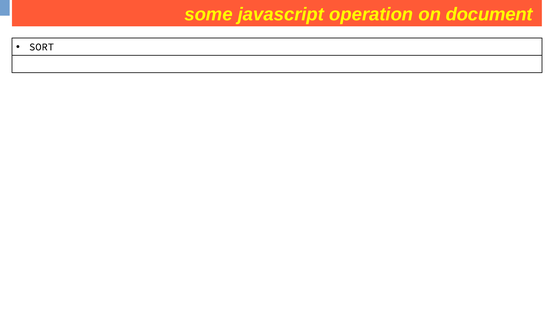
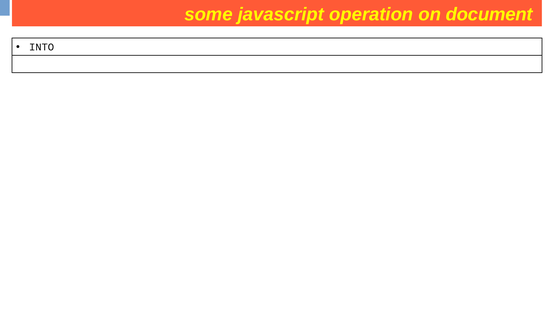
SORT: SORT -> INTO
